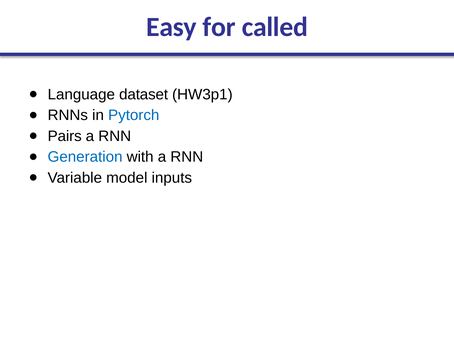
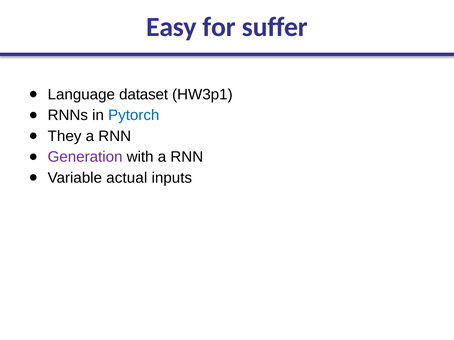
called: called -> suffer
Pairs: Pairs -> They
Generation colour: blue -> purple
model: model -> actual
